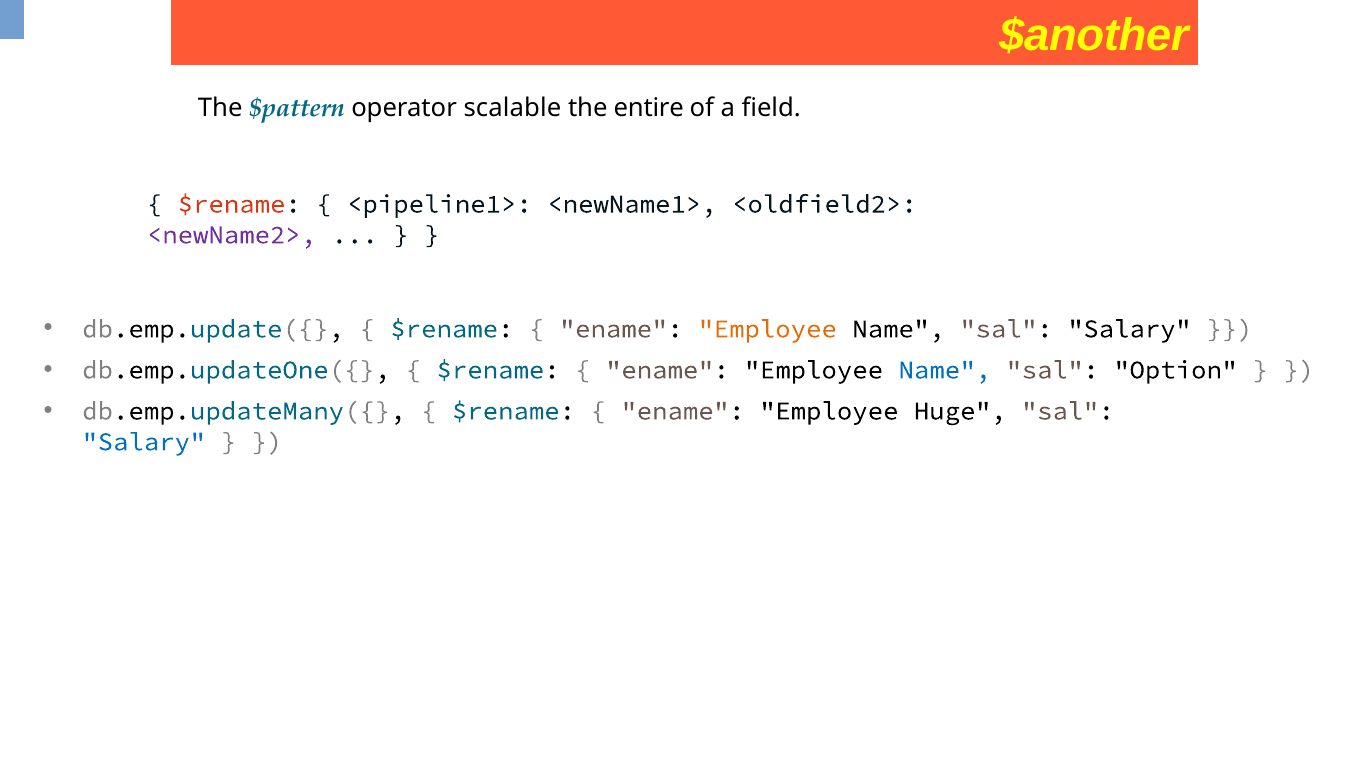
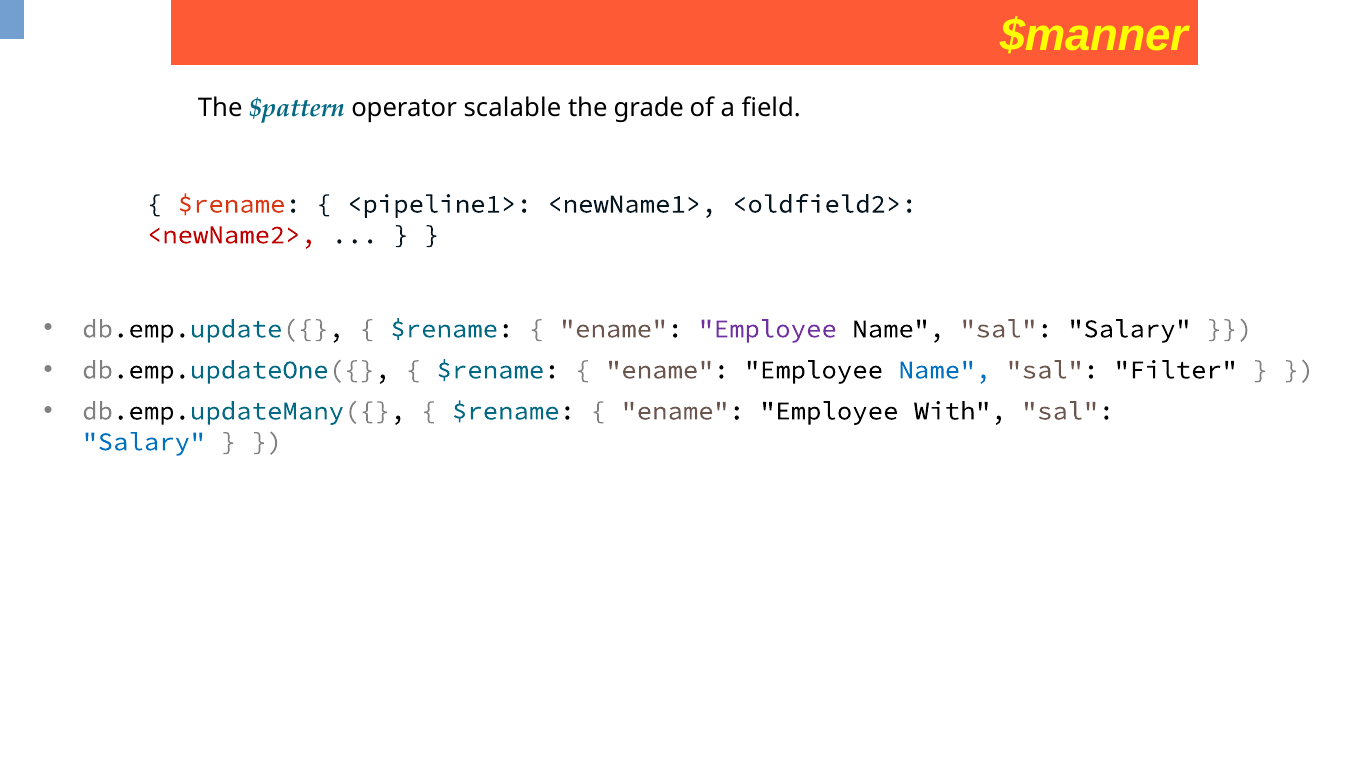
$another: $another -> $manner
entire: entire -> grade
<newName2> colour: purple -> red
Employee at (768, 329) colour: orange -> purple
Option: Option -> Filter
Huge: Huge -> With
